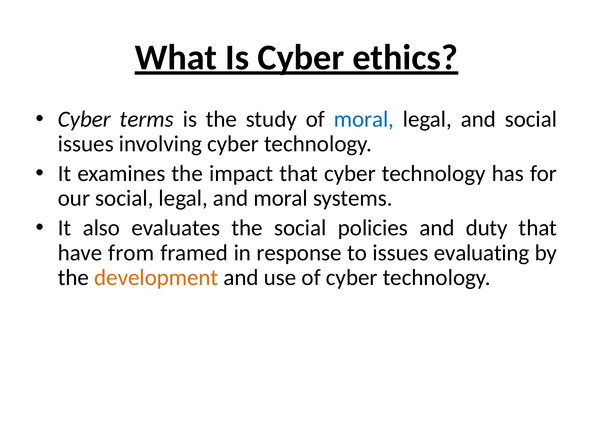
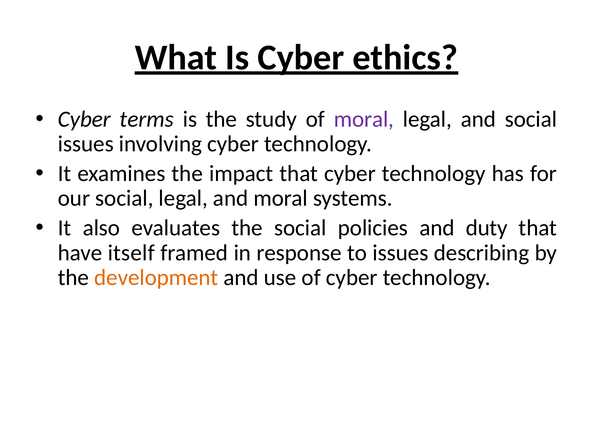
moral at (364, 119) colour: blue -> purple
from: from -> itself
evaluating: evaluating -> describing
